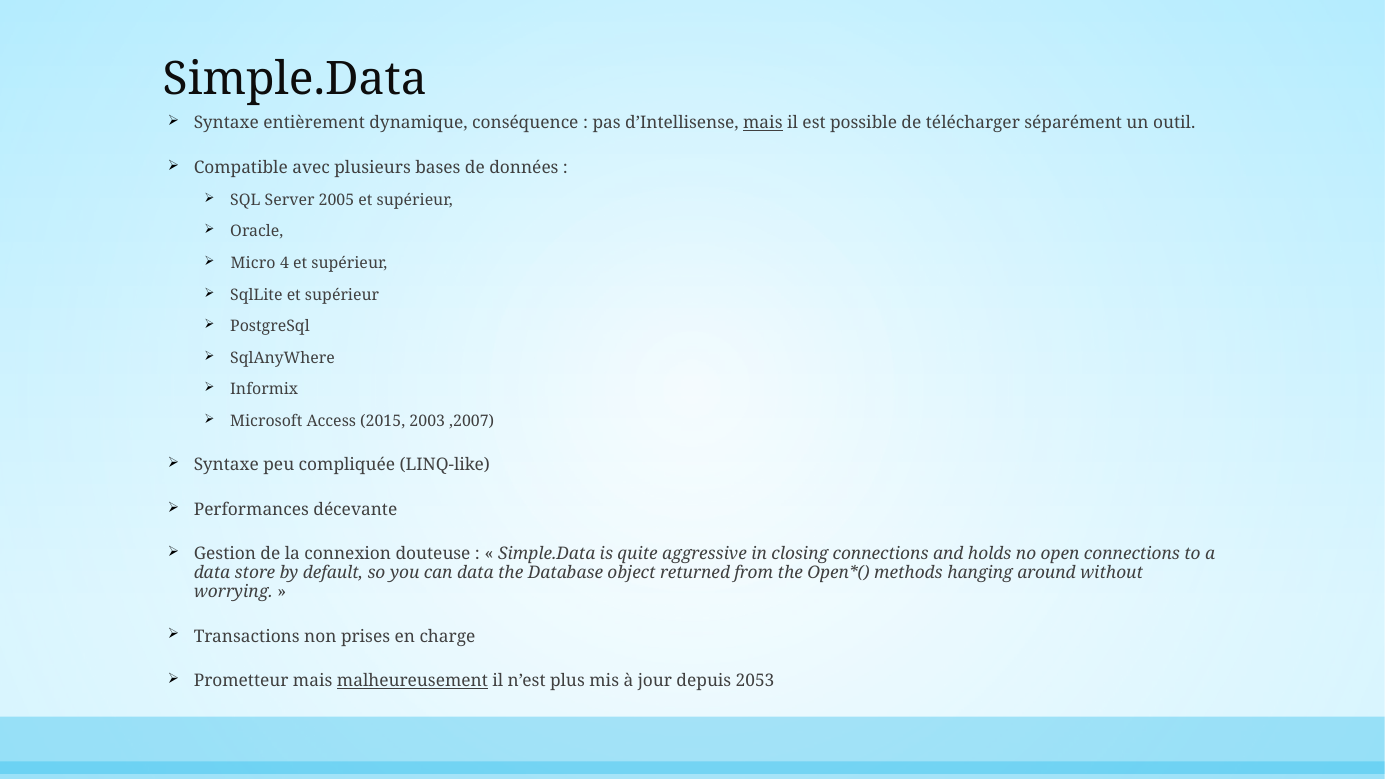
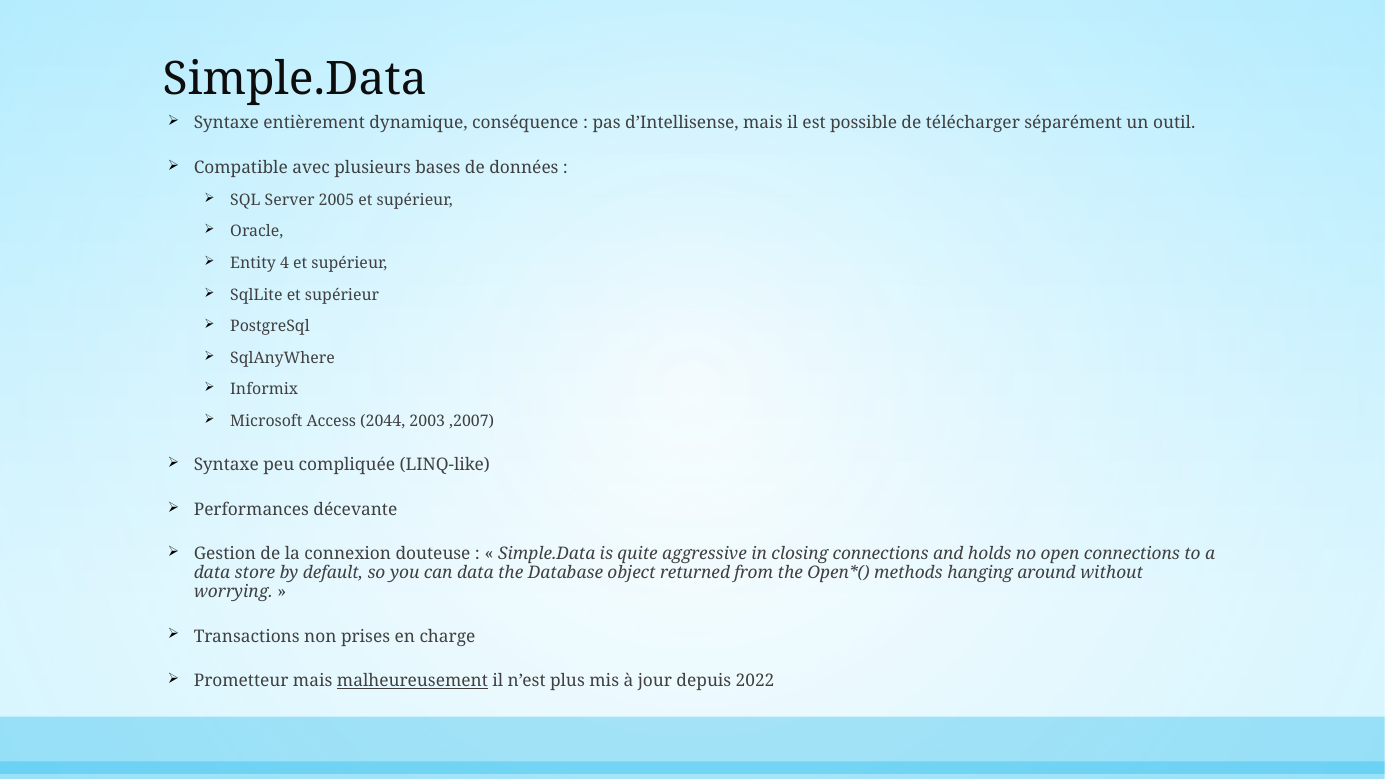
mais at (763, 123) underline: present -> none
Micro: Micro -> Entity
2015: 2015 -> 2044
2053: 2053 -> 2022
